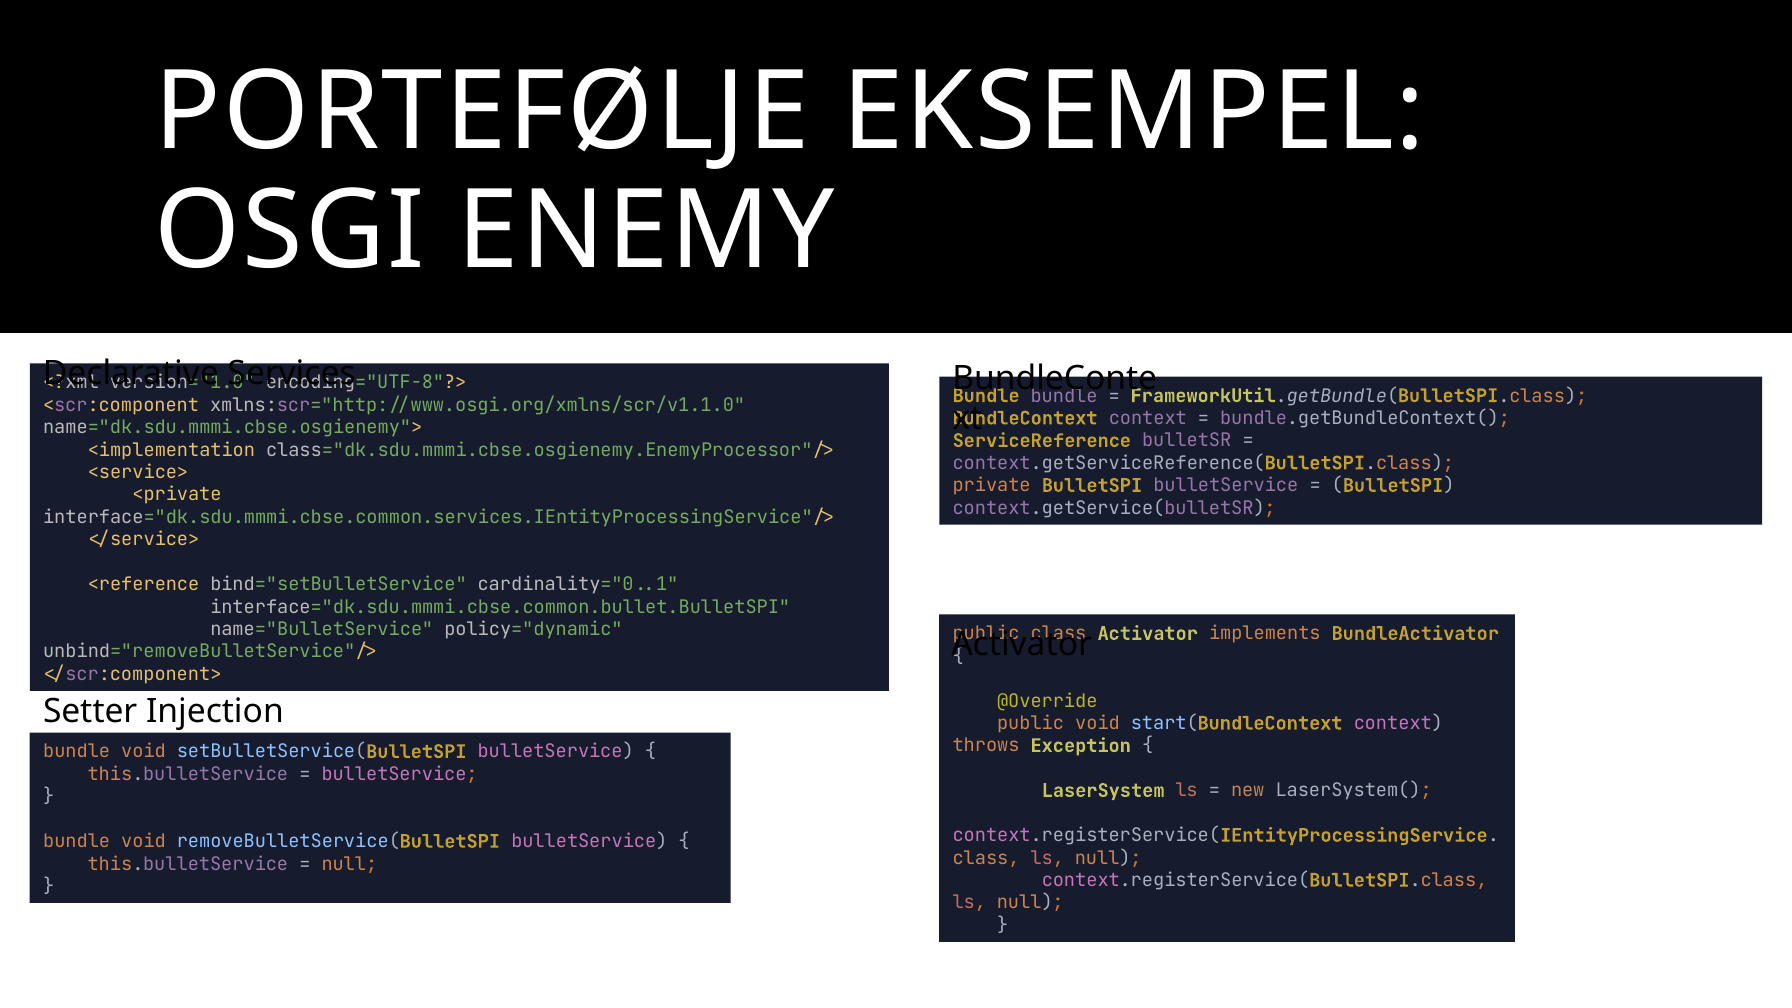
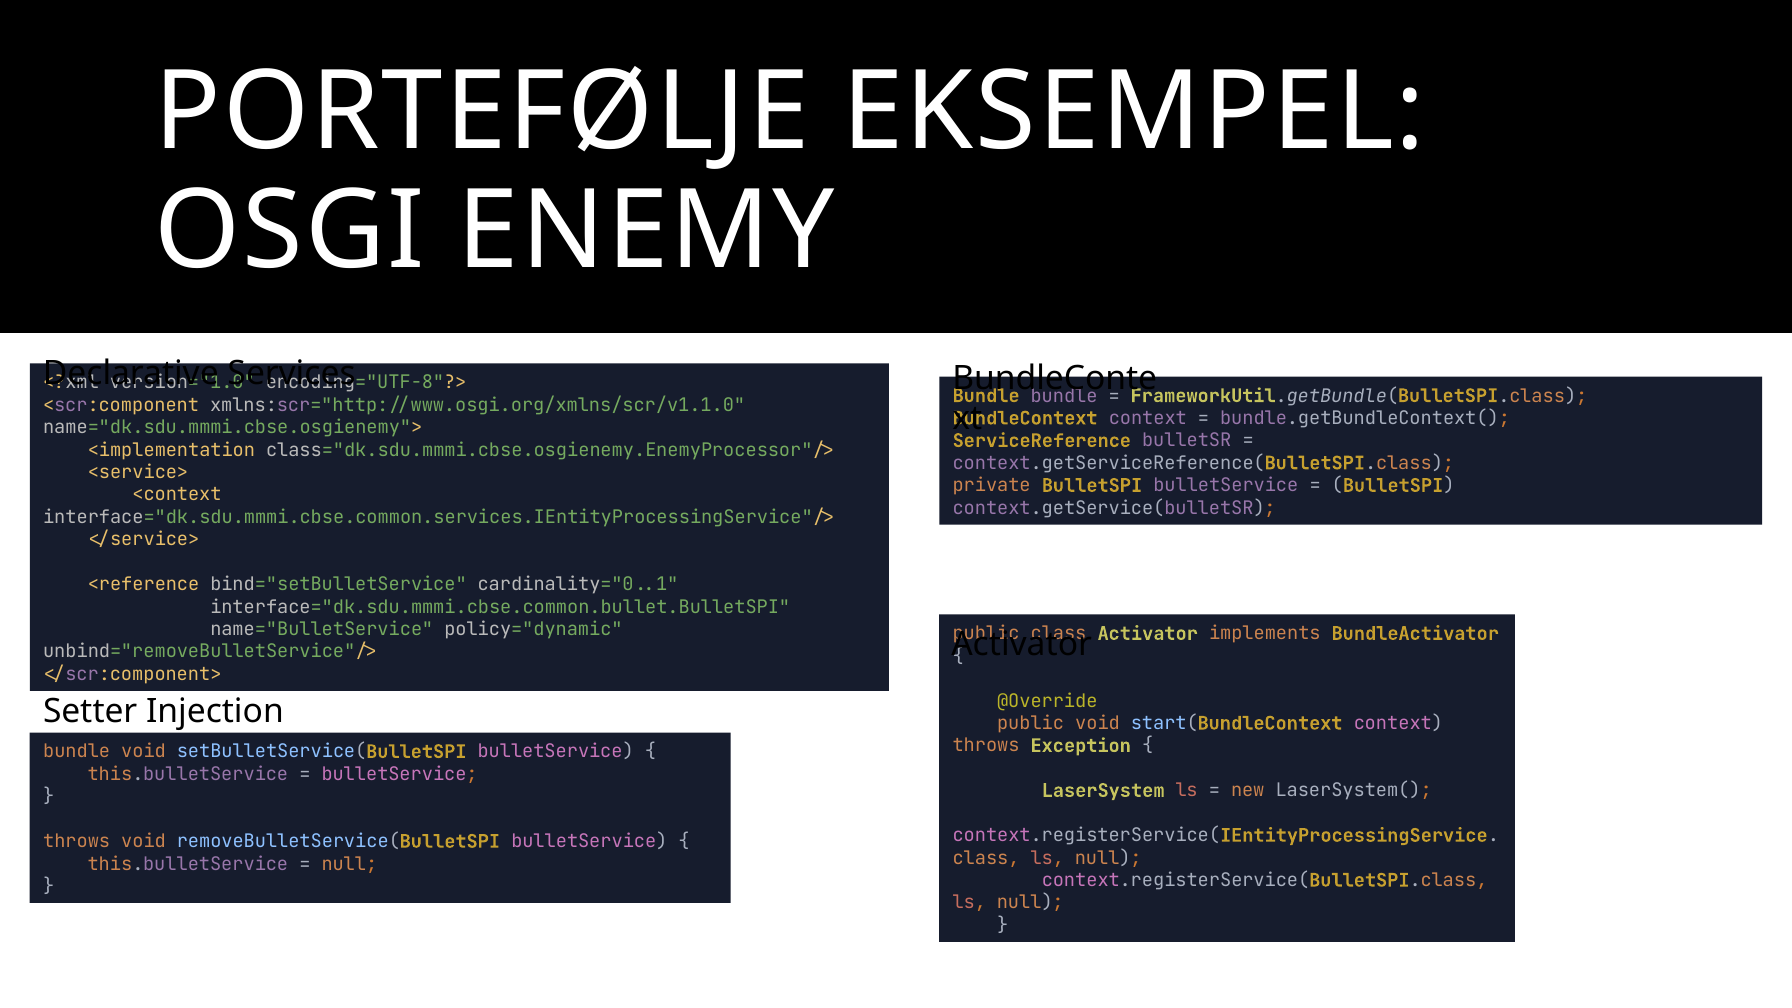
<private: <private -> <context
bundle at (77, 842): bundle -> throws
